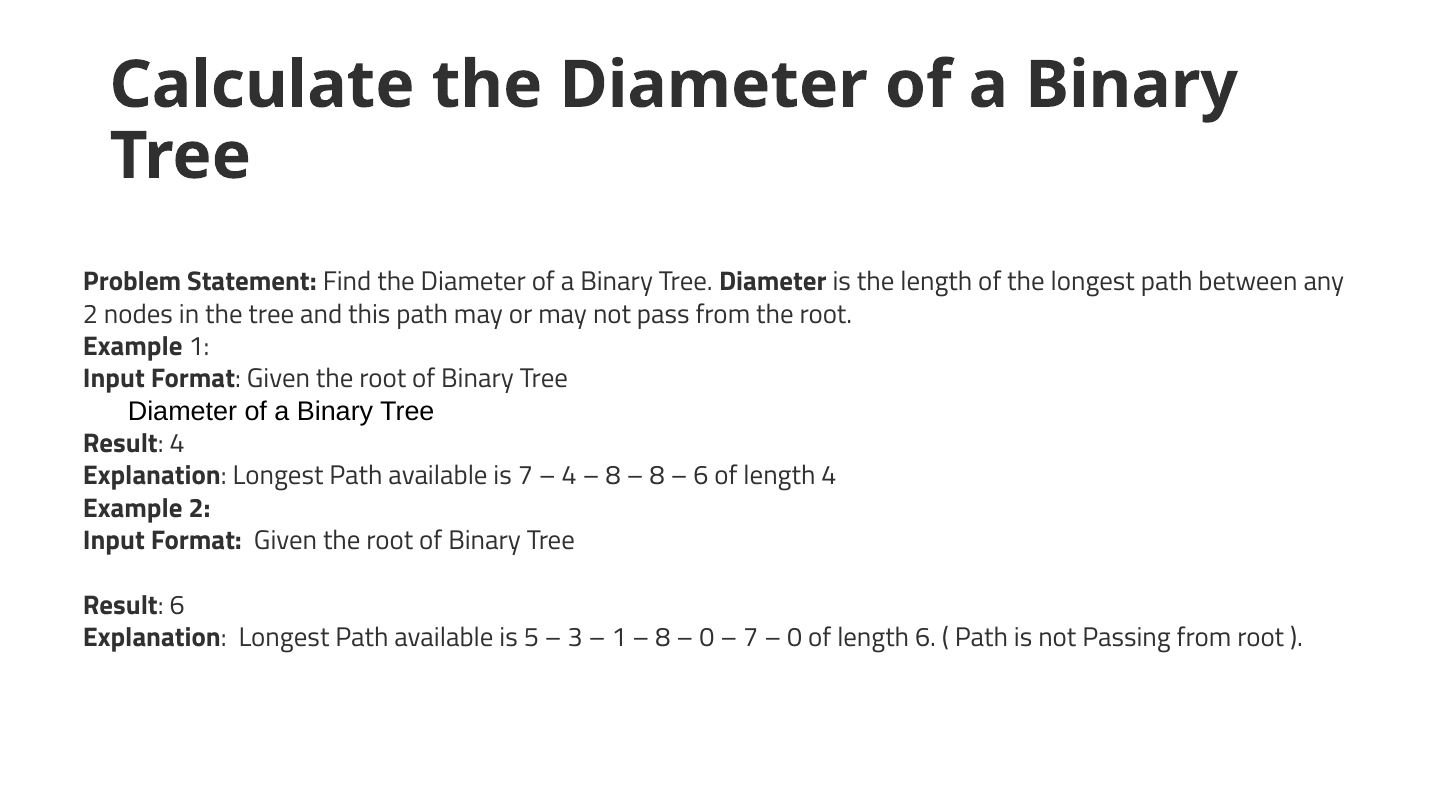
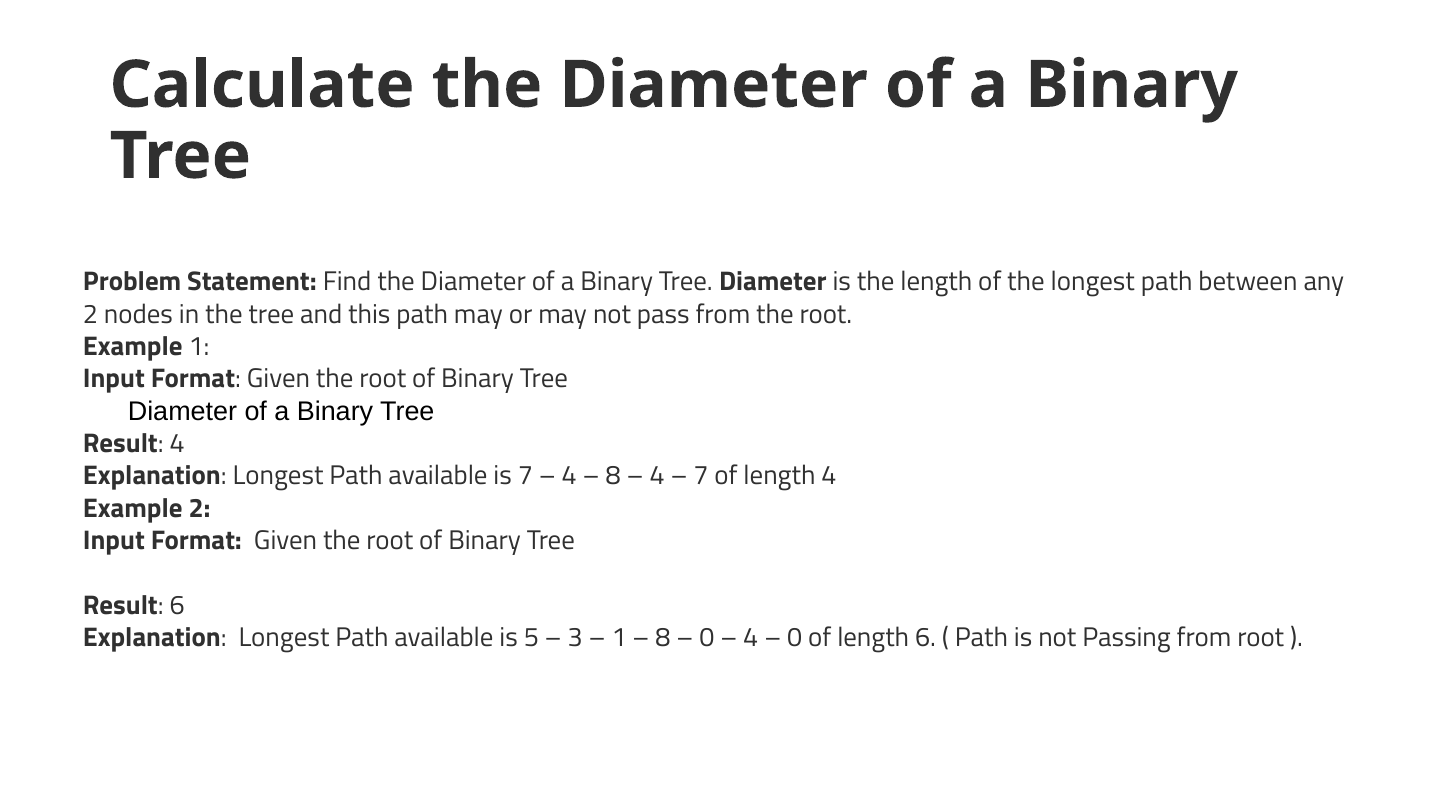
8 at (657, 476): 8 -> 4
6 at (701, 476): 6 -> 7
7 at (751, 638): 7 -> 4
